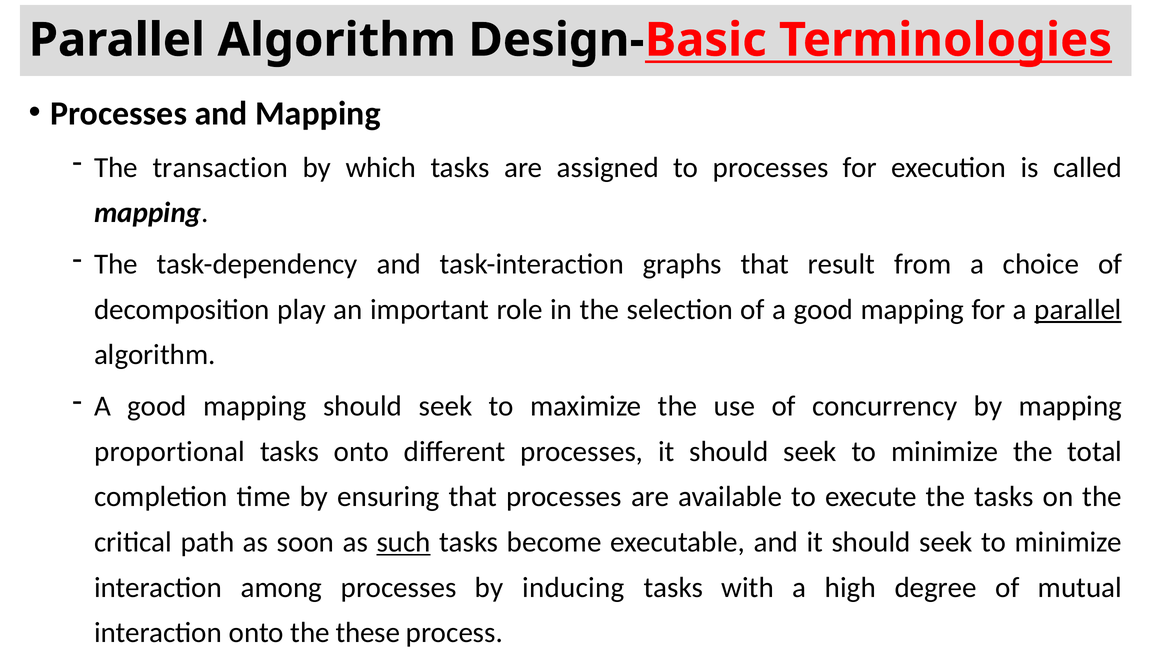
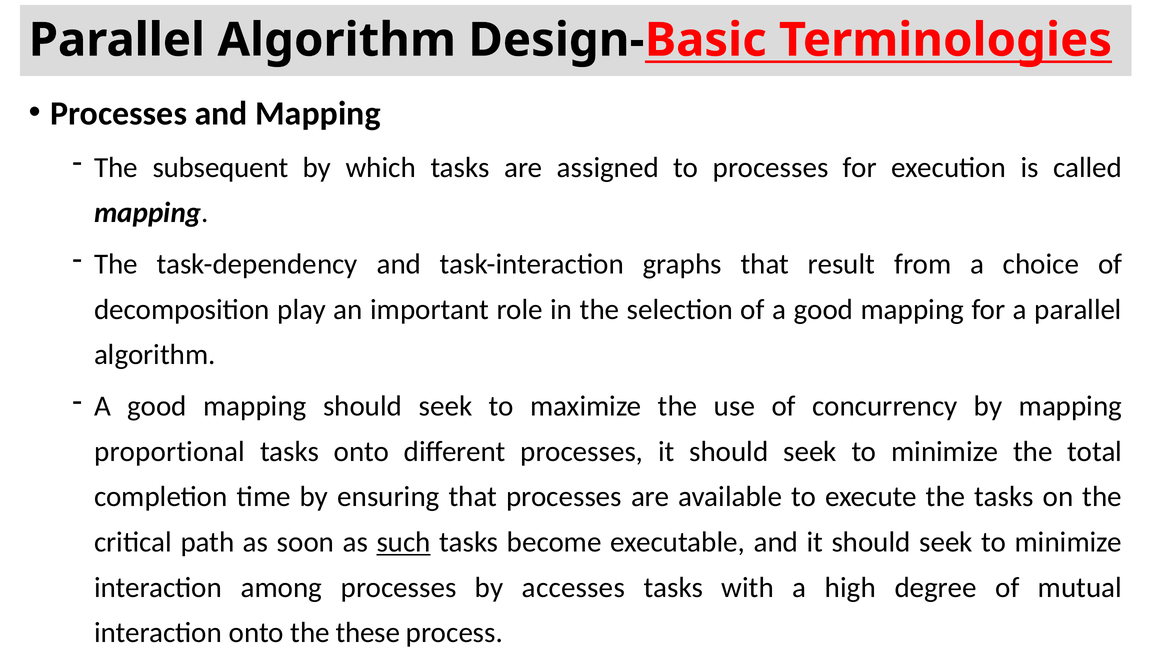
transaction: transaction -> subsequent
parallel at (1078, 310) underline: present -> none
inducing: inducing -> accesses
